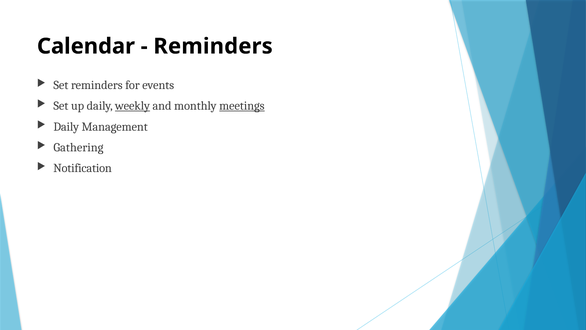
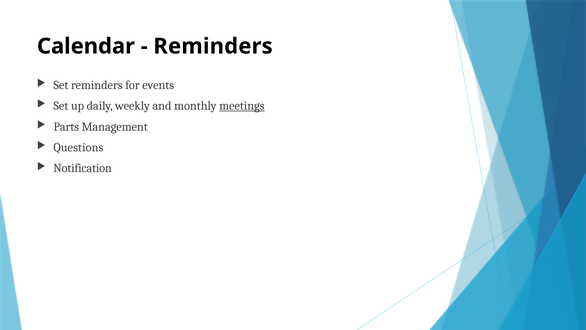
weekly underline: present -> none
Daily at (66, 127): Daily -> Parts
Gathering: Gathering -> Questions
